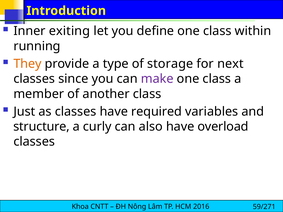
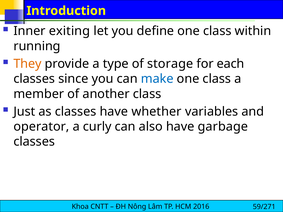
next: next -> each
make colour: purple -> blue
required: required -> whether
structure: structure -> operator
overload: overload -> garbage
